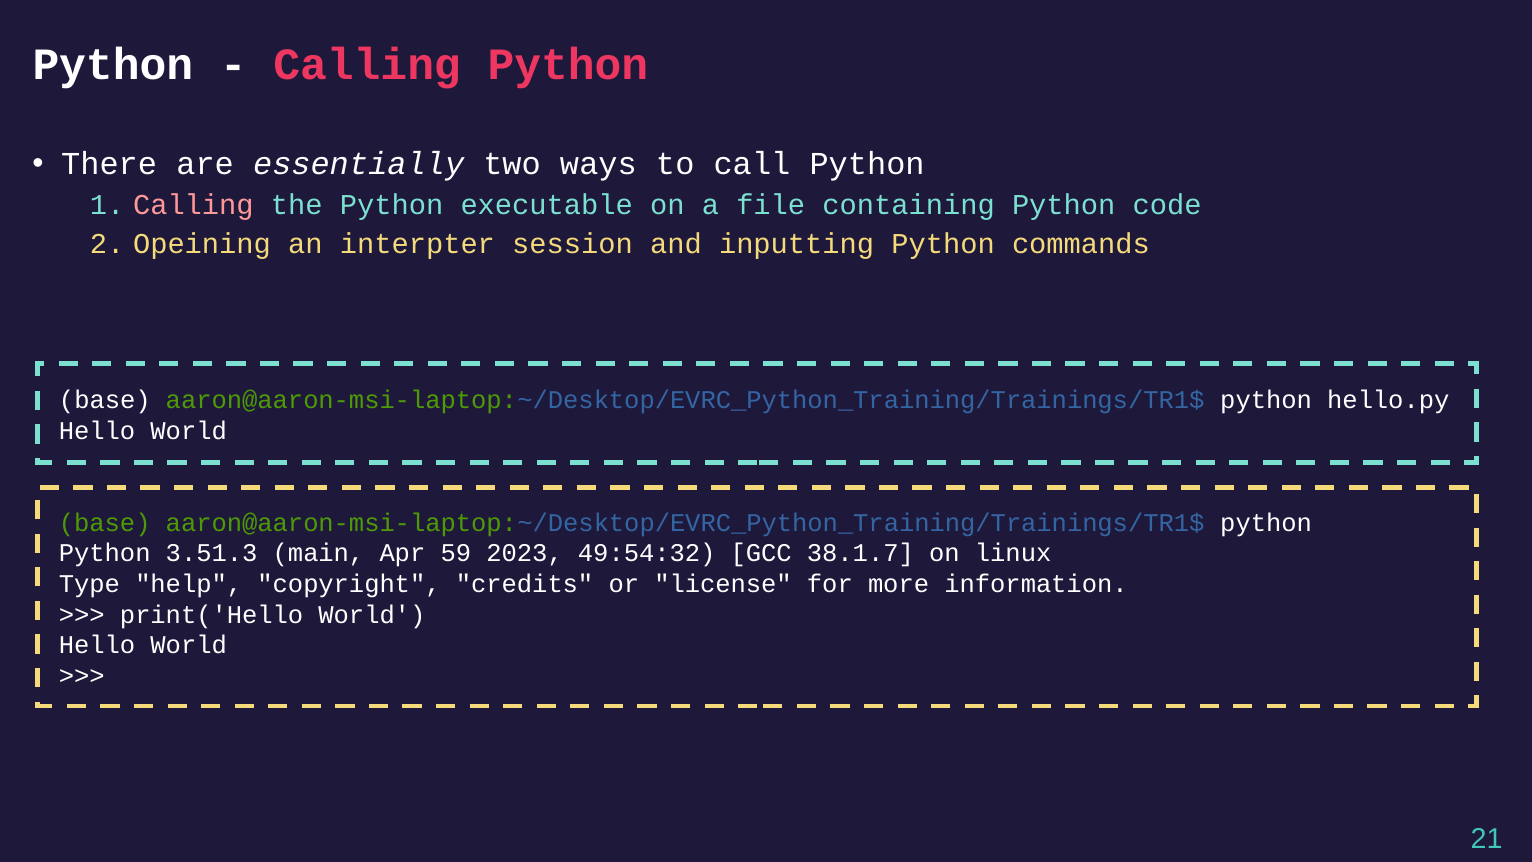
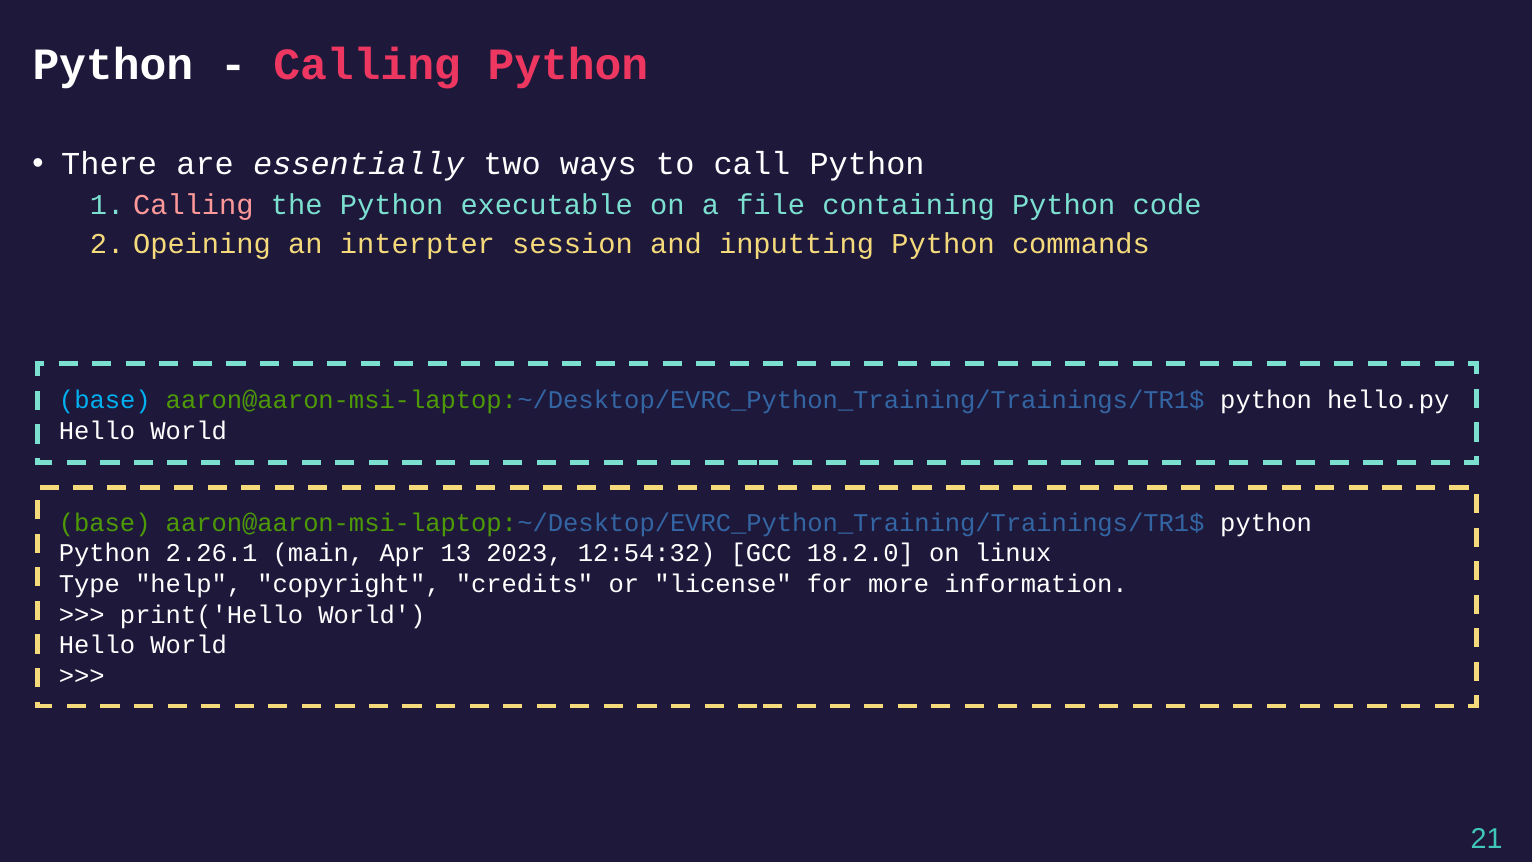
base at (105, 400) colour: white -> light blue
3.51.3: 3.51.3 -> 2.26.1
59: 59 -> 13
49:54:32: 49:54:32 -> 12:54:32
38.1.7: 38.1.7 -> 18.2.0
